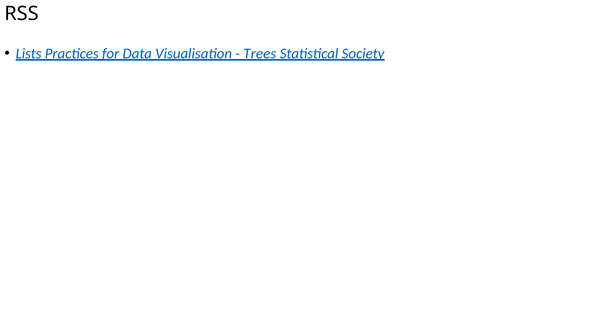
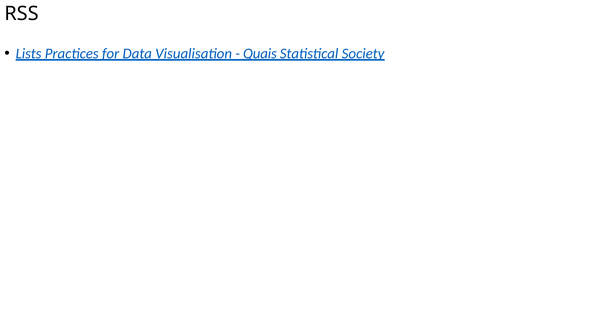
Trees: Trees -> Quais
